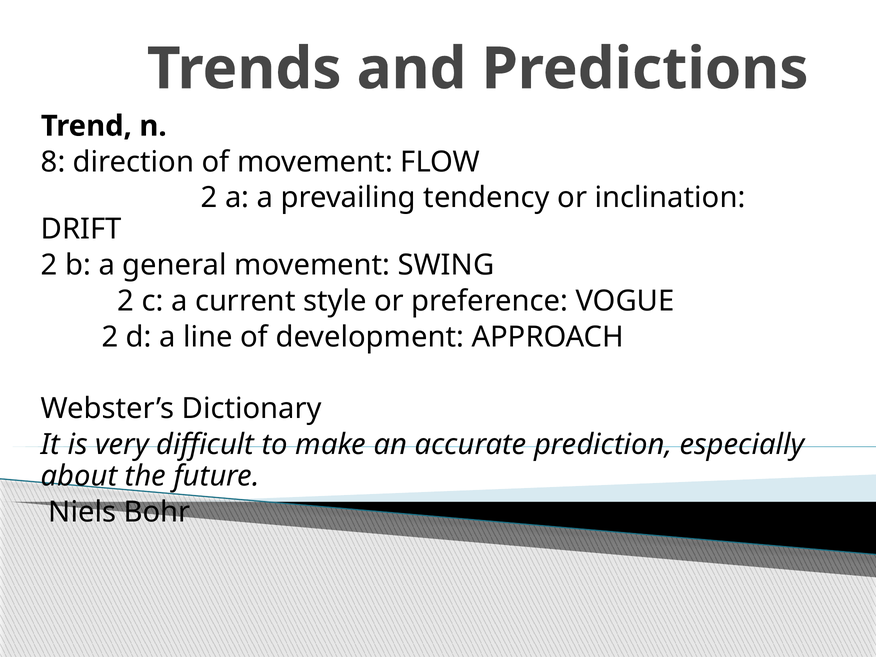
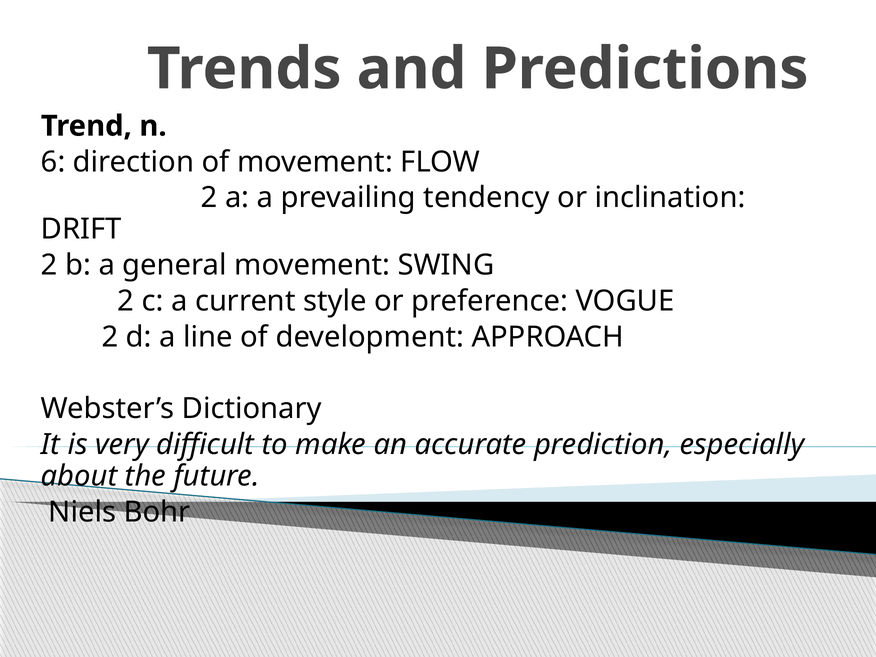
8: 8 -> 6
